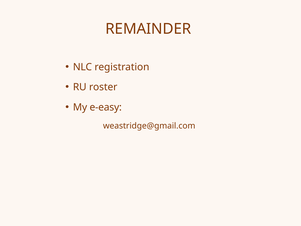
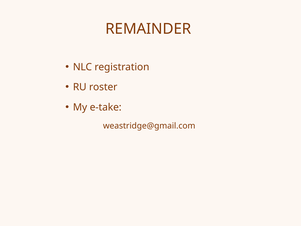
e-easy: e-easy -> e-take
